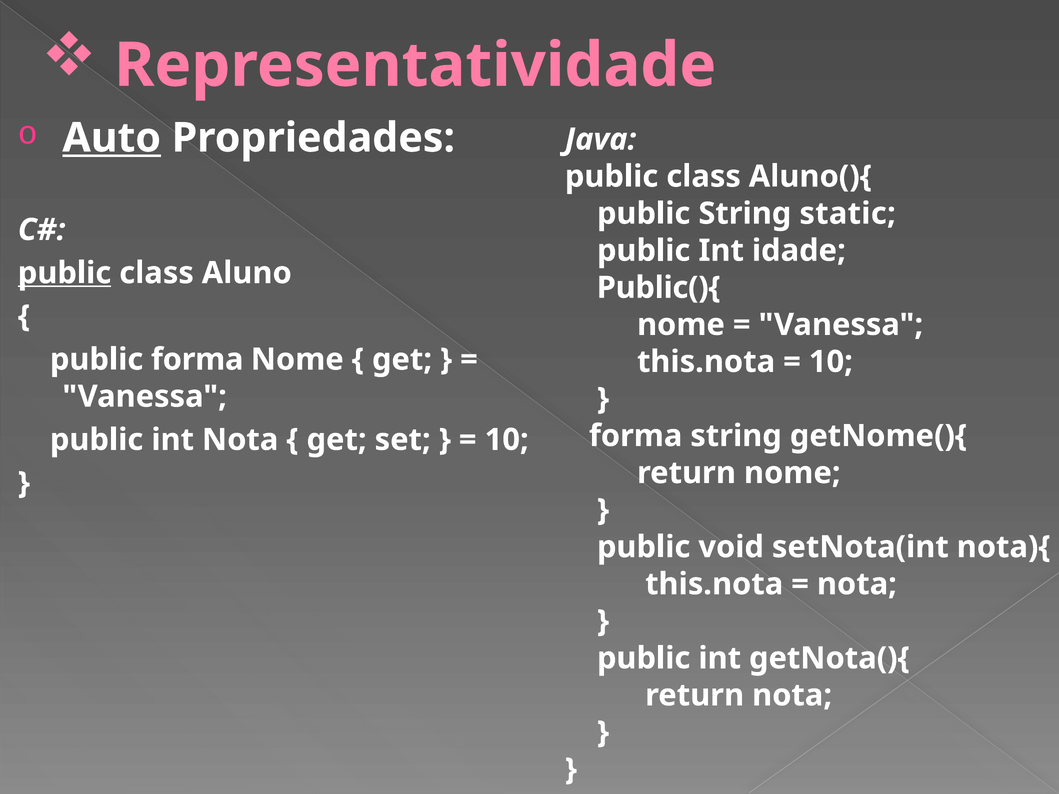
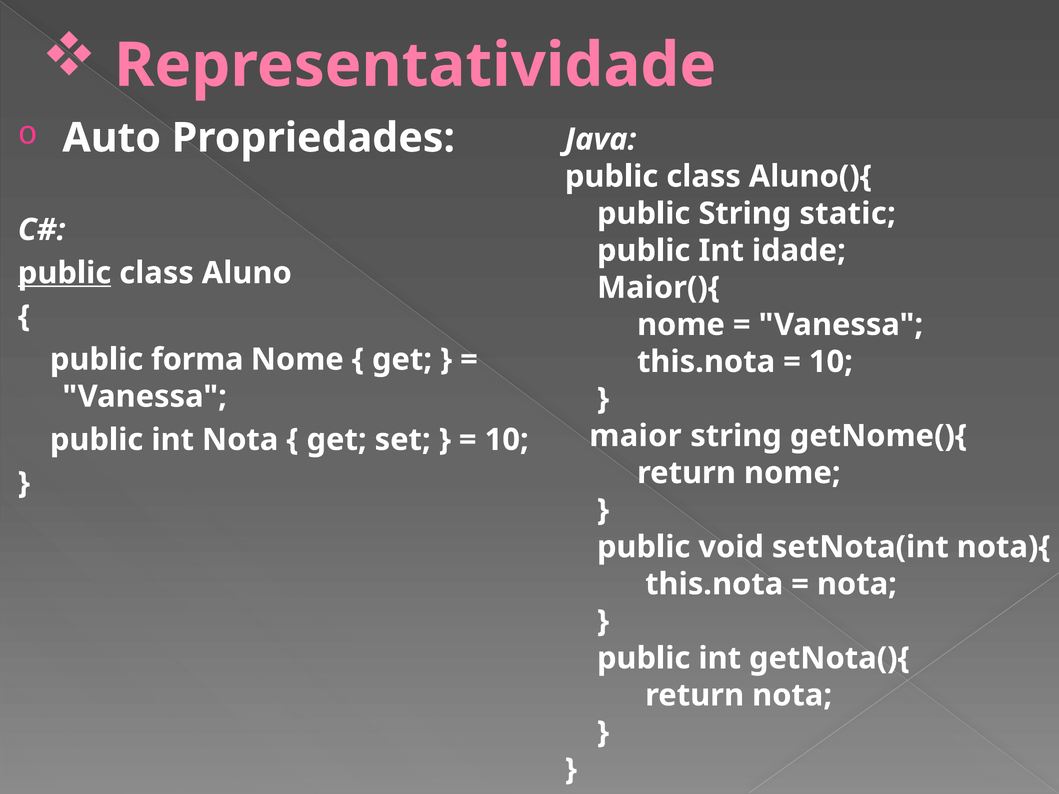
Auto underline: present -> none
Public(){: Public(){ -> Maior(){
forma at (636, 436): forma -> maior
